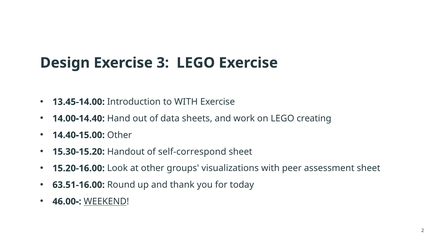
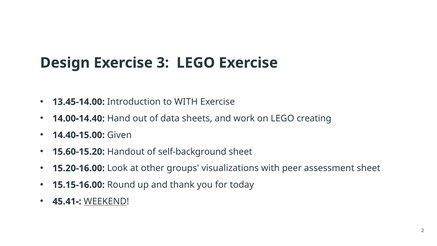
14.40-15.00 Other: Other -> Given
15.30-15.20: 15.30-15.20 -> 15.60-15.20
self-correspond: self-correspond -> self-background
63.51-16.00: 63.51-16.00 -> 15.15-16.00
46.00-: 46.00- -> 45.41-
